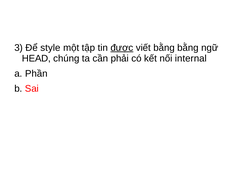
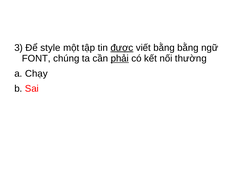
HEAD: HEAD -> FONT
phải underline: none -> present
internal: internal -> thường
Phần: Phần -> Chạy
